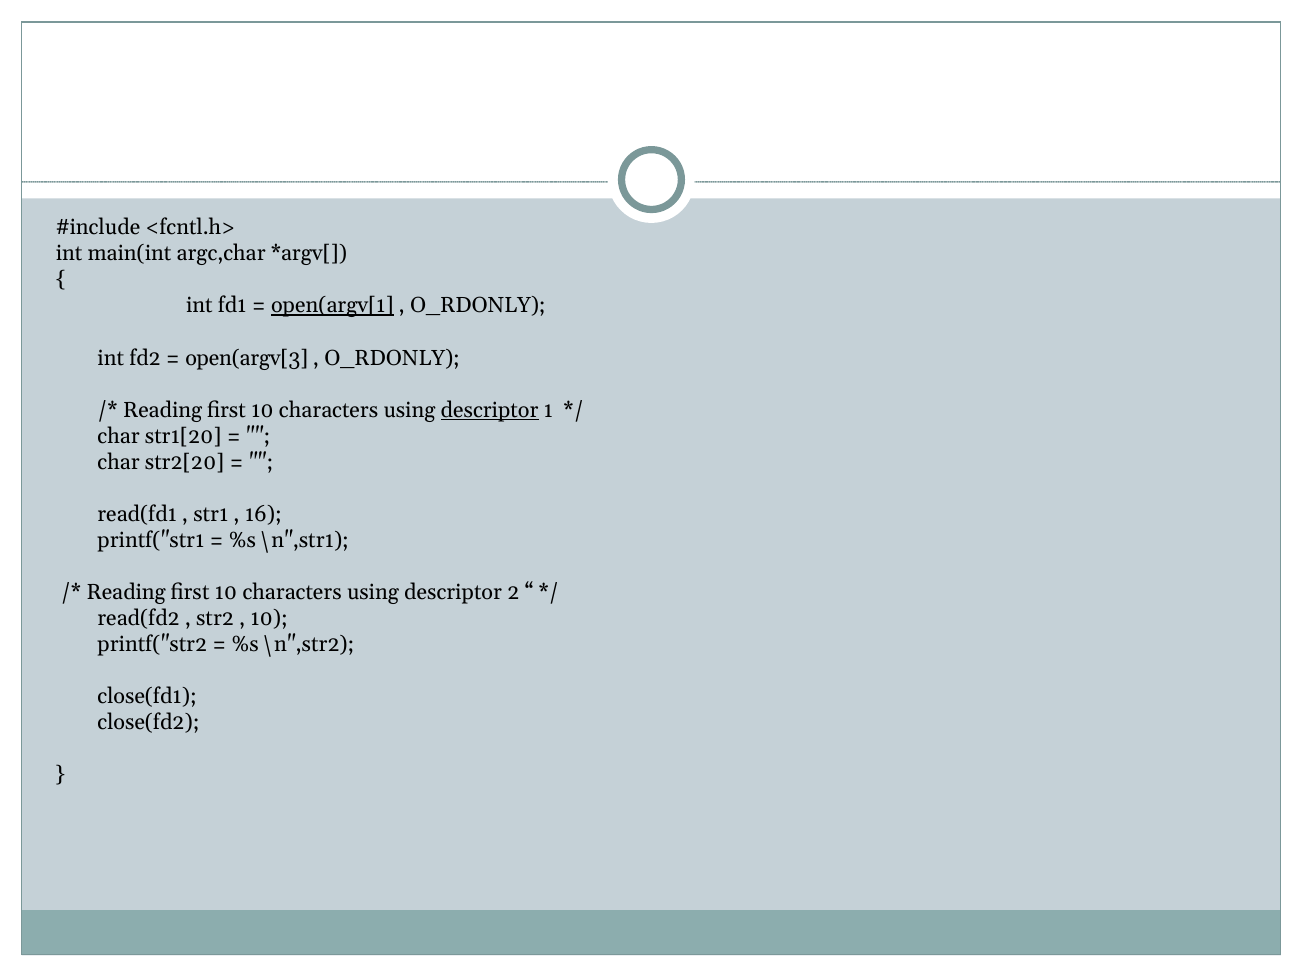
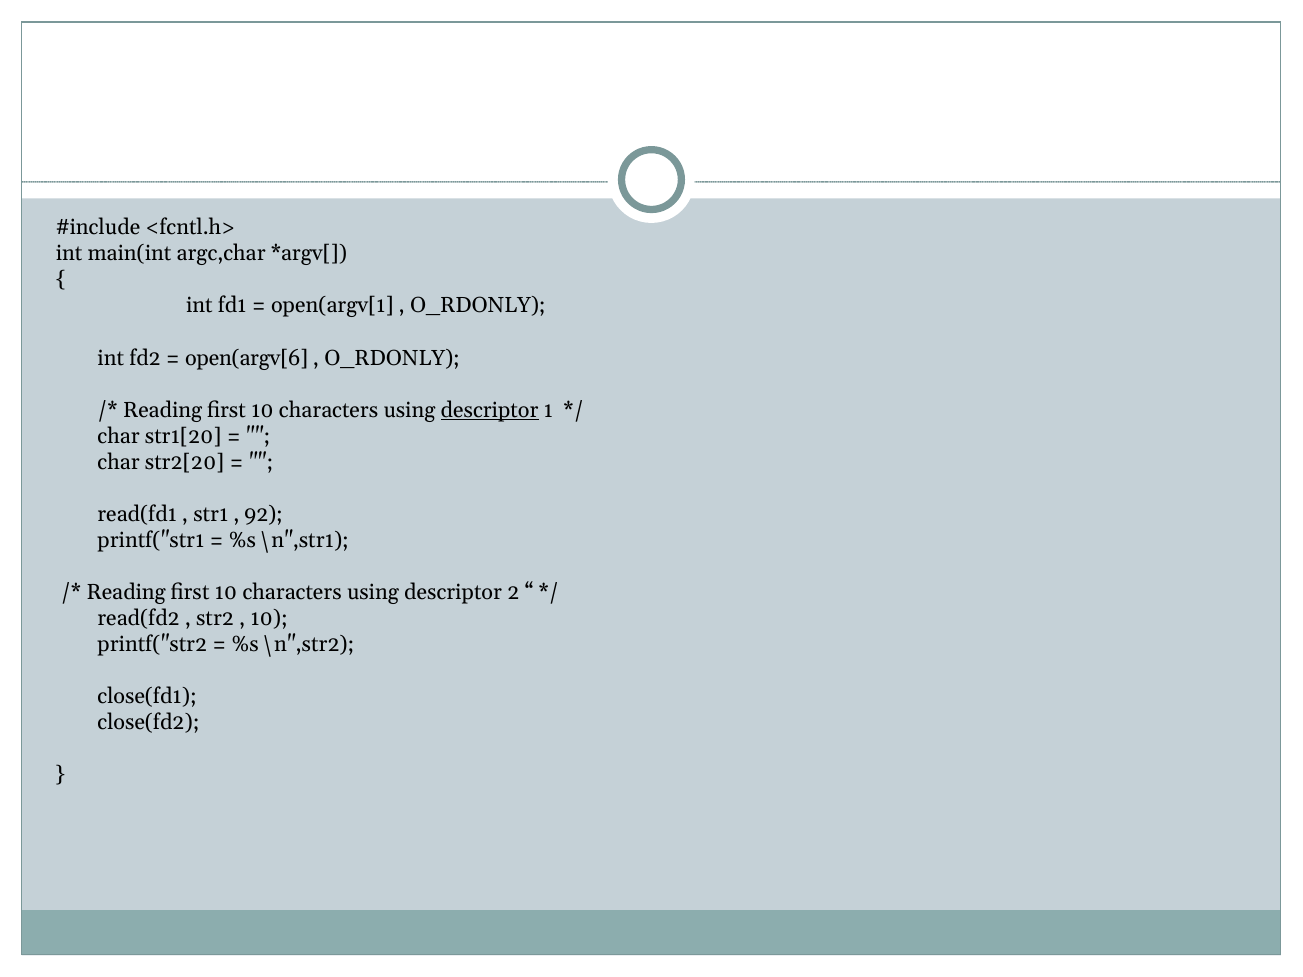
open(argv[1 underline: present -> none
open(argv[3: open(argv[3 -> open(argv[6
16: 16 -> 92
